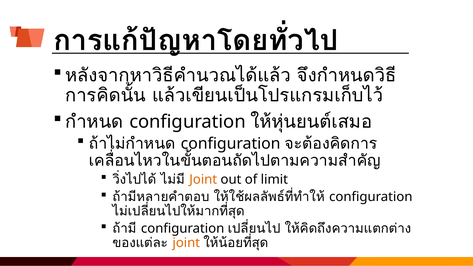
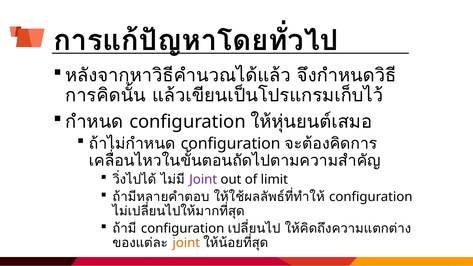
Joint at (203, 180) colour: orange -> purple
